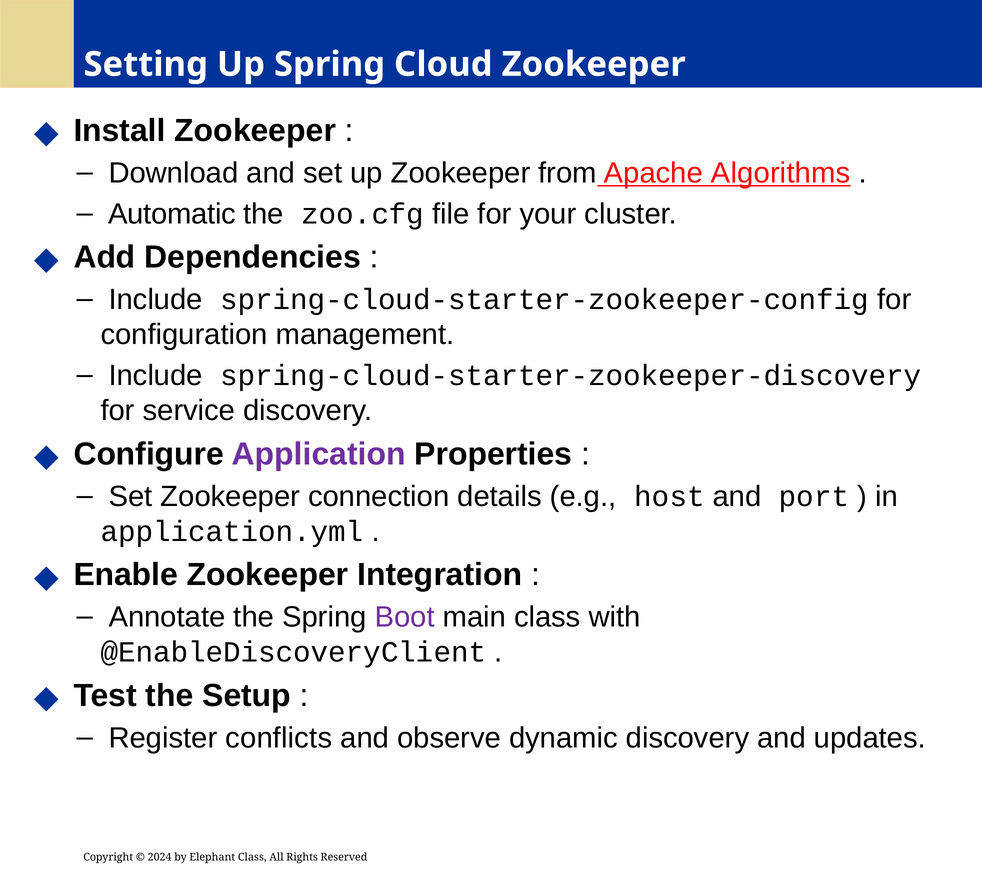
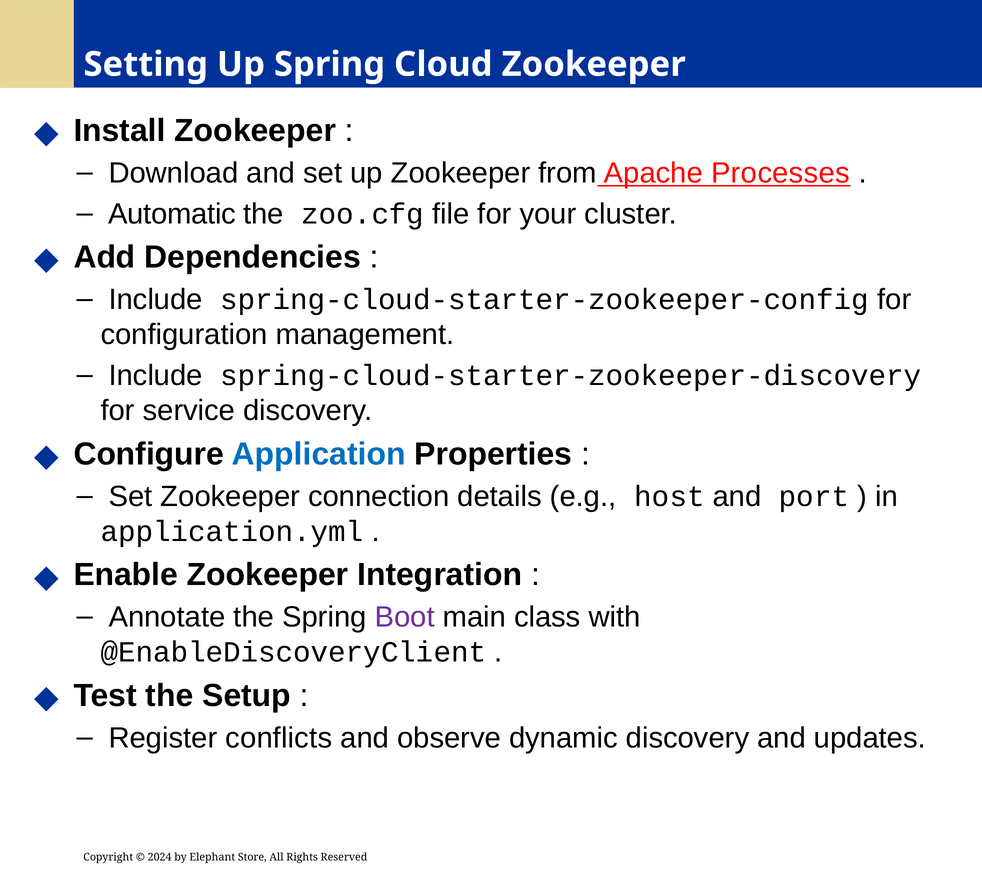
Algorithms: Algorithms -> Processes
Application colour: purple -> blue
Elephant Class: Class -> Store
